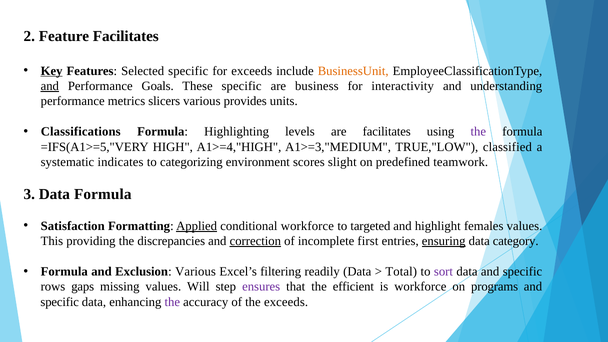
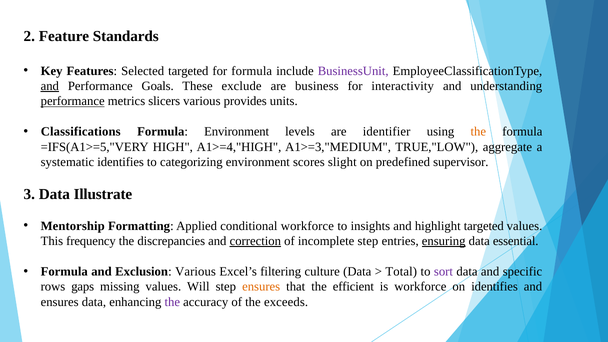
Feature Facilitates: Facilitates -> Standards
Key underline: present -> none
Selected specific: specific -> targeted
for exceeds: exceeds -> formula
BusinessUnit colour: orange -> purple
These specific: specific -> exclude
performance at (73, 101) underline: none -> present
Formula Highlighting: Highlighting -> Environment
are facilitates: facilitates -> identifier
the at (478, 132) colour: purple -> orange
classified: classified -> aggregate
systematic indicates: indicates -> identifies
teamwork: teamwork -> supervisor
Data Formula: Formula -> Illustrate
Satisfaction: Satisfaction -> Mentorship
Applied underline: present -> none
targeted: targeted -> insights
highlight females: females -> targeted
providing: providing -> frequency
incomplete first: first -> step
category: category -> essential
readily: readily -> culture
ensures at (261, 287) colour: purple -> orange
on programs: programs -> identifies
specific at (60, 302): specific -> ensures
